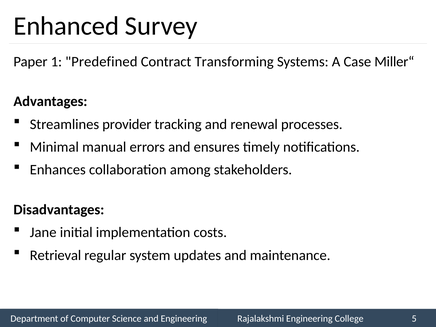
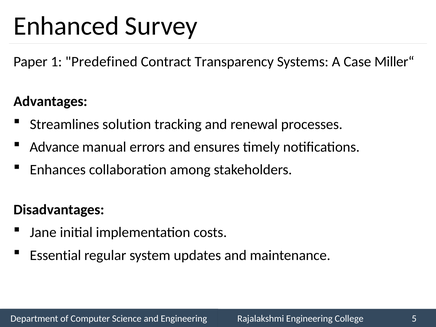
Transforming: Transforming -> Transparency
provider: provider -> solution
Minimal: Minimal -> Advance
Retrieval: Retrieval -> Essential
